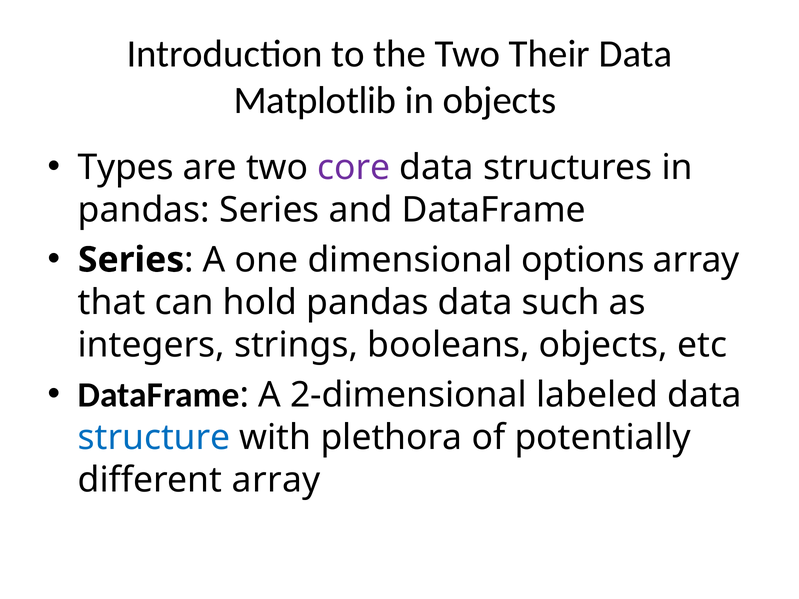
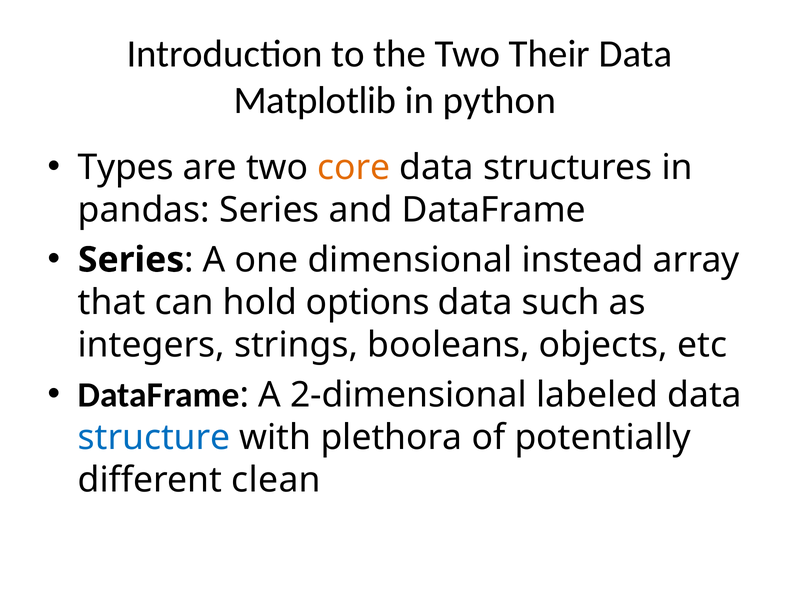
in objects: objects -> python
core colour: purple -> orange
options: options -> instead
hold pandas: pandas -> options
different array: array -> clean
